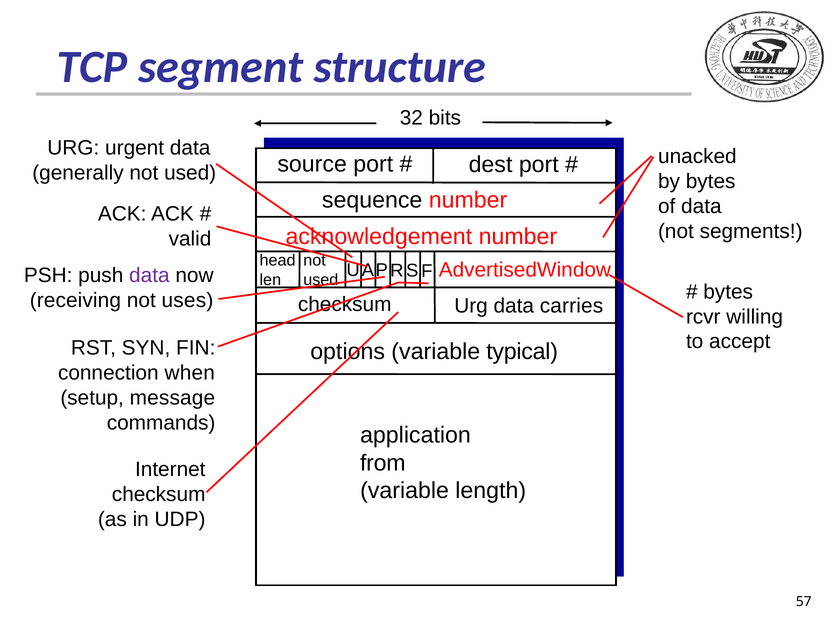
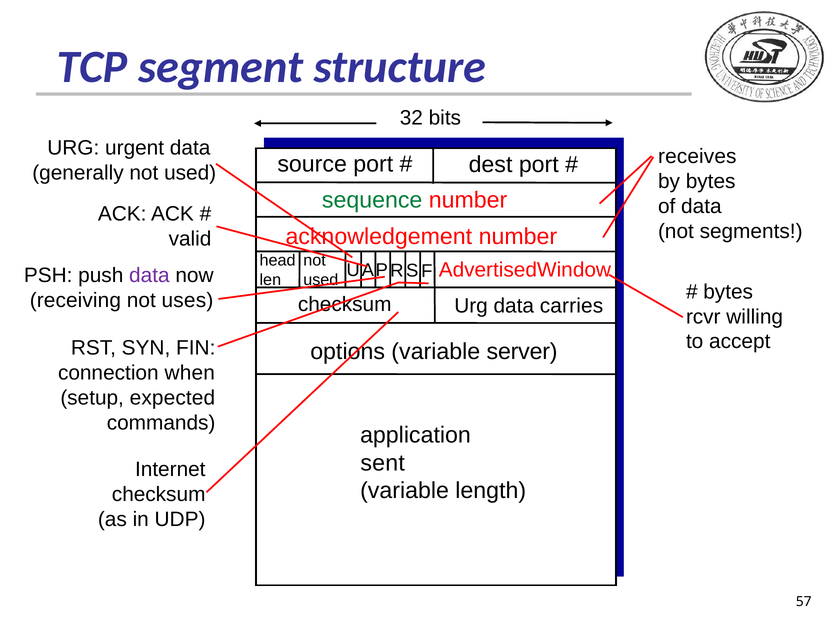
unacked: unacked -> receives
sequence colour: black -> green
typical: typical -> server
message: message -> expected
from: from -> sent
